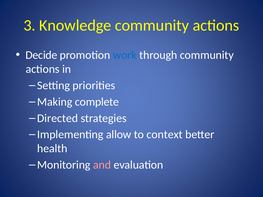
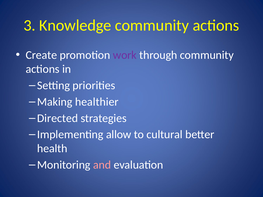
Decide: Decide -> Create
work colour: blue -> purple
complete: complete -> healthier
context: context -> cultural
